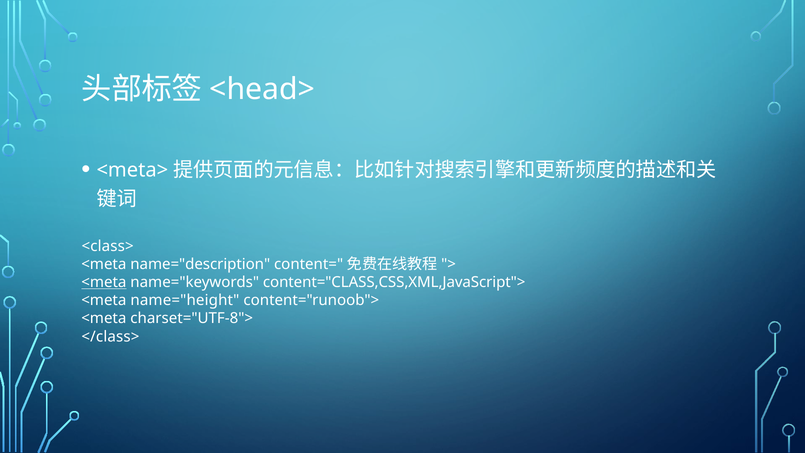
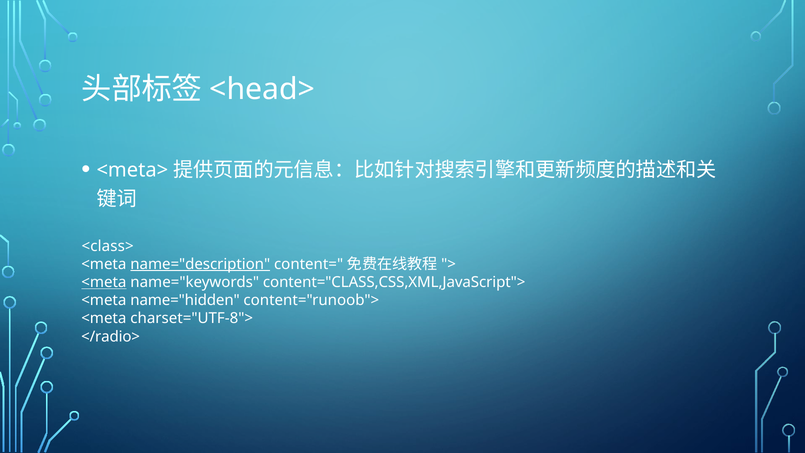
name="description underline: none -> present
name="height: name="height -> name="hidden
</class>: </class> -> </radio>
